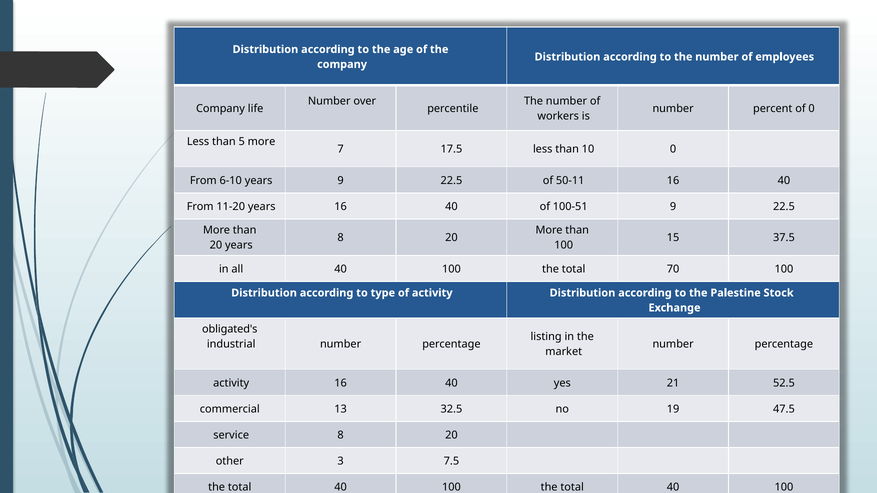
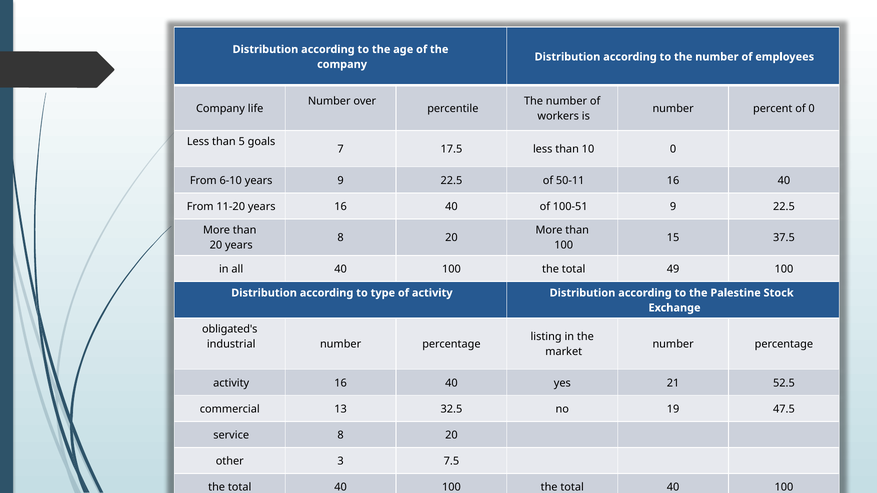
5 more: more -> goals
70: 70 -> 49
